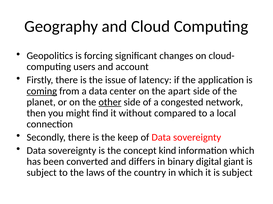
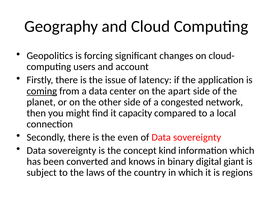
other underline: present -> none
without: without -> capacity
keep: keep -> even
differs: differs -> knows
it is subject: subject -> regions
